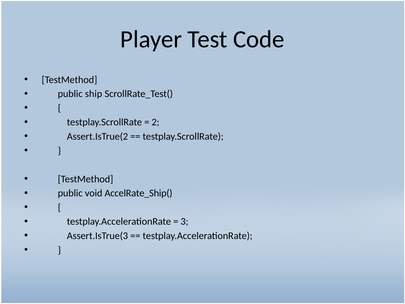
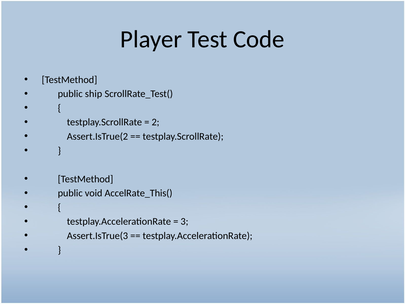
AccelRate_Ship(: AccelRate_Ship( -> AccelRate_This(
